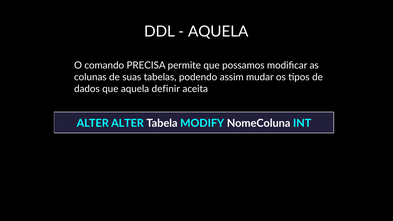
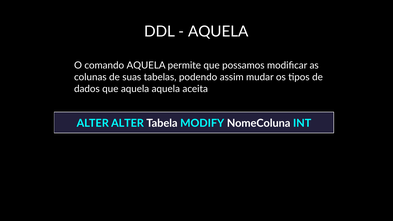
comando PRECISA: PRECISA -> AQUELA
aquela definir: definir -> aquela
